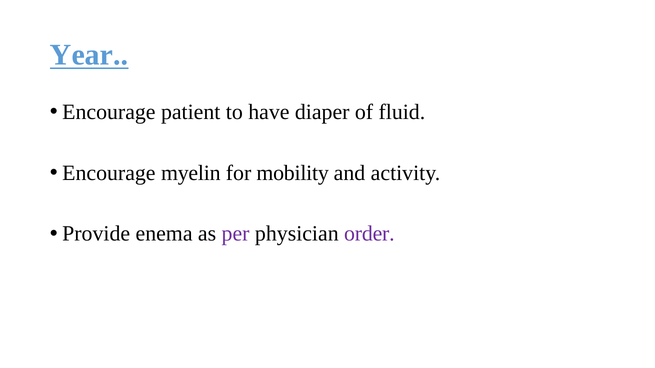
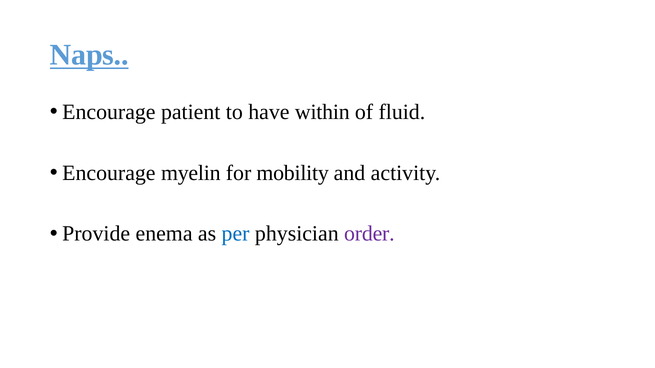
Year: Year -> Naps
diaper: diaper -> within
per colour: purple -> blue
